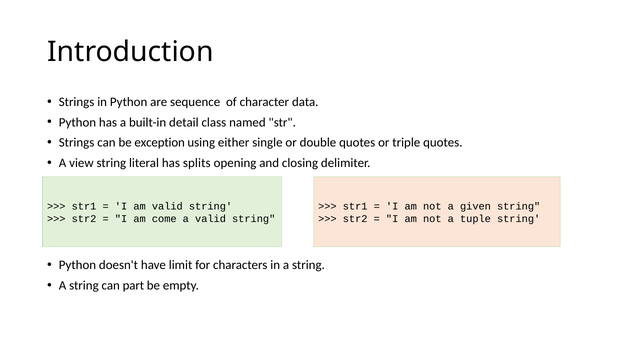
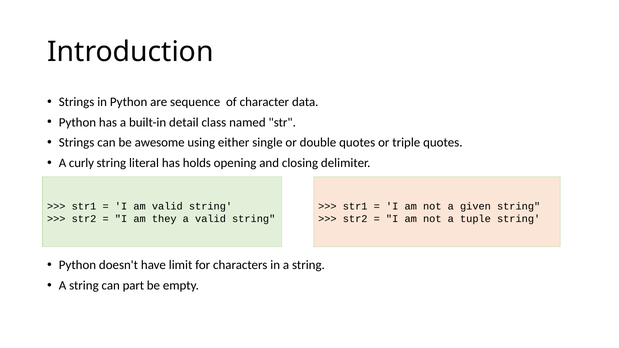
exception: exception -> awesome
view: view -> curly
splits: splits -> holds
come: come -> they
